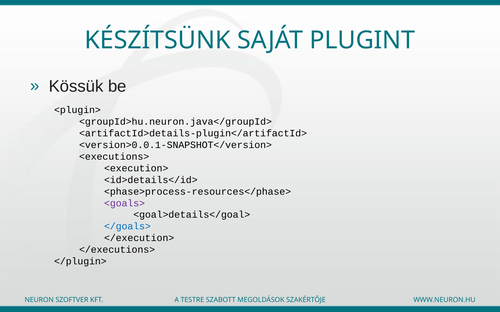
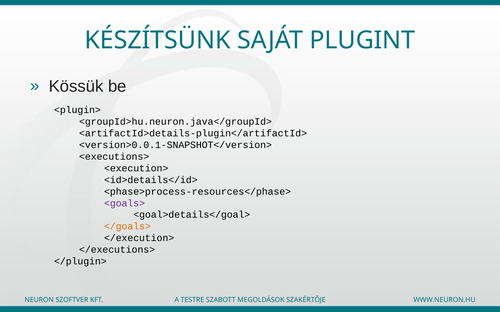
</goals> colour: blue -> orange
